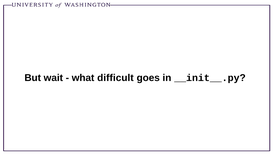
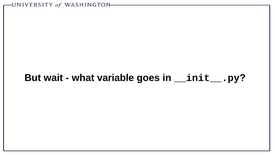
difficult: difficult -> variable
